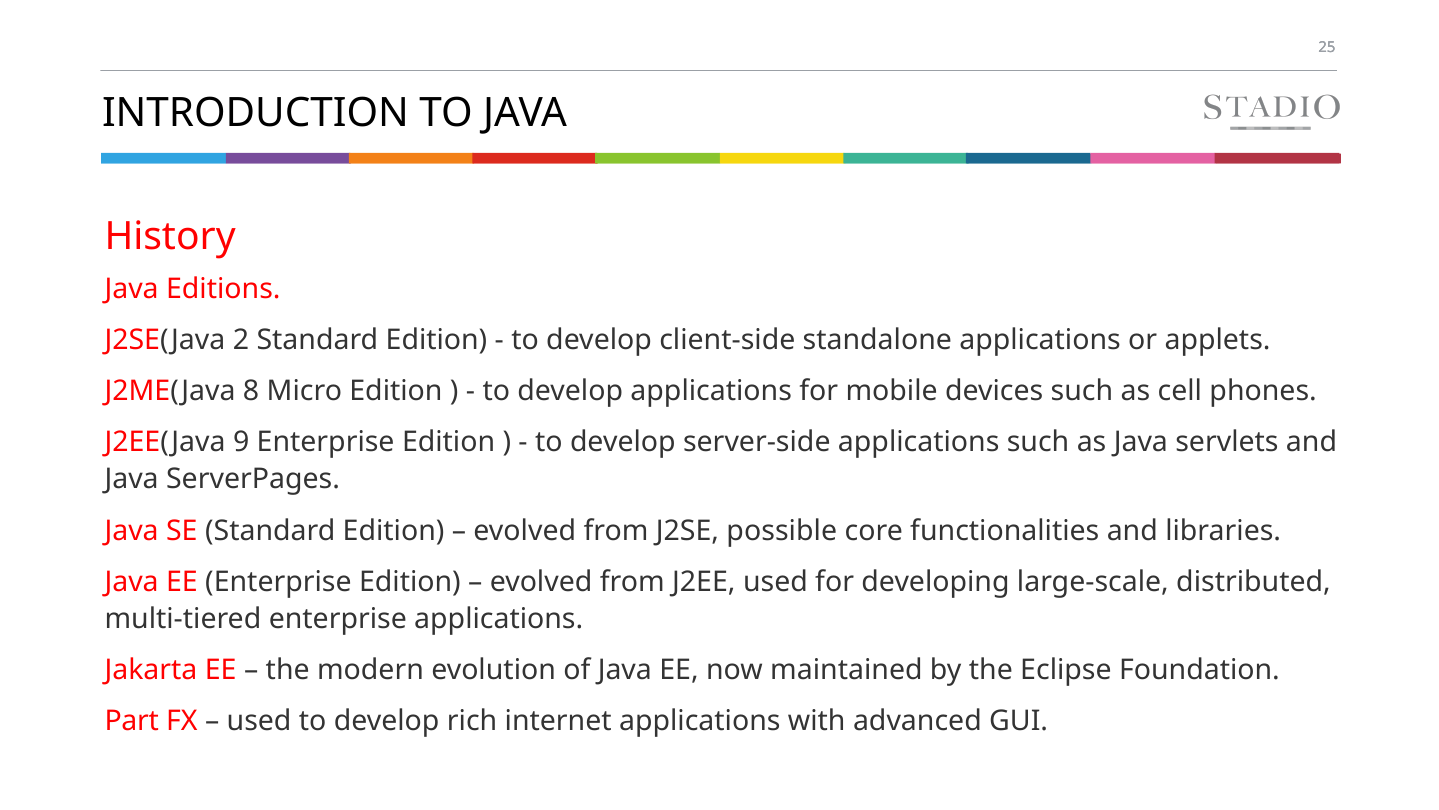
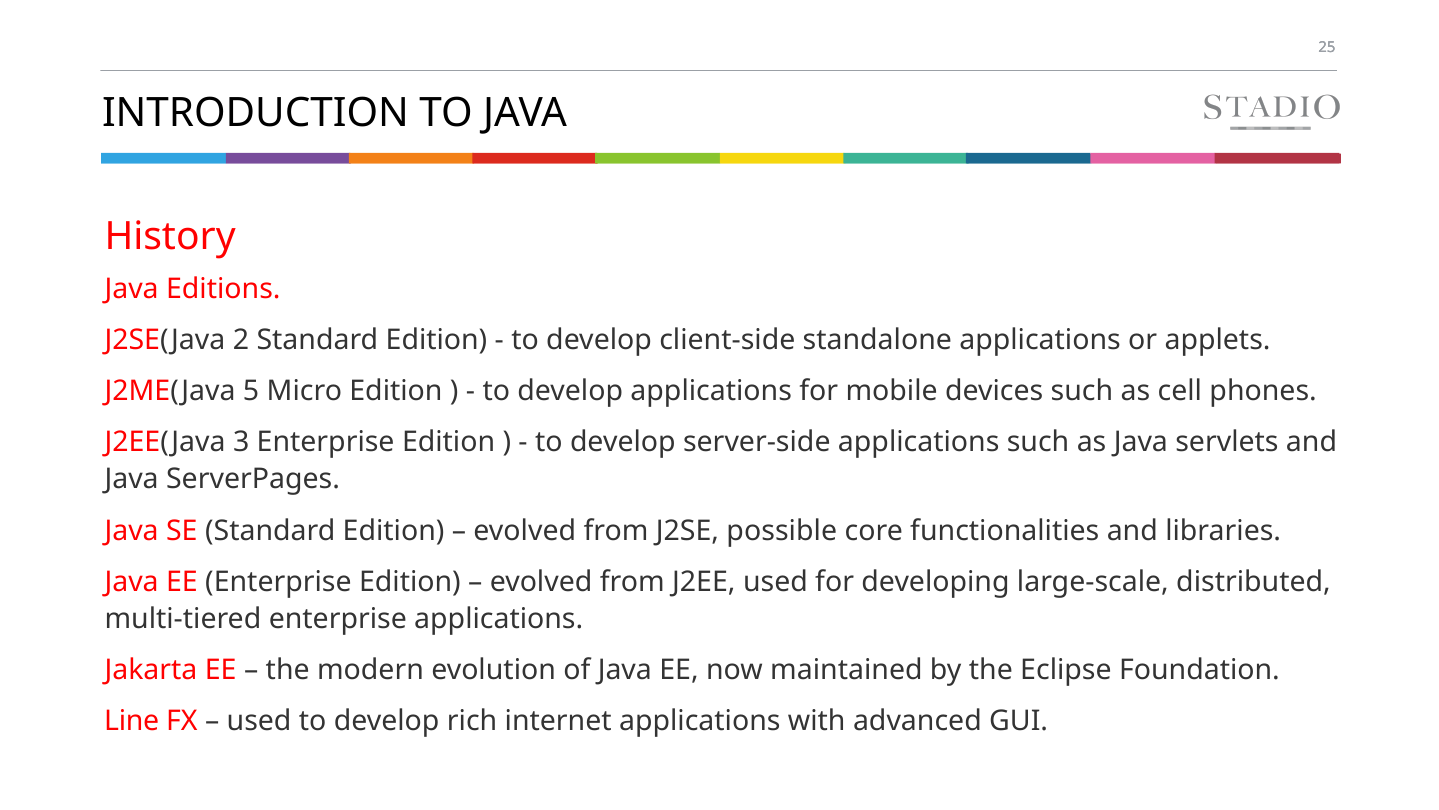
8: 8 -> 5
9: 9 -> 3
Part: Part -> Line
